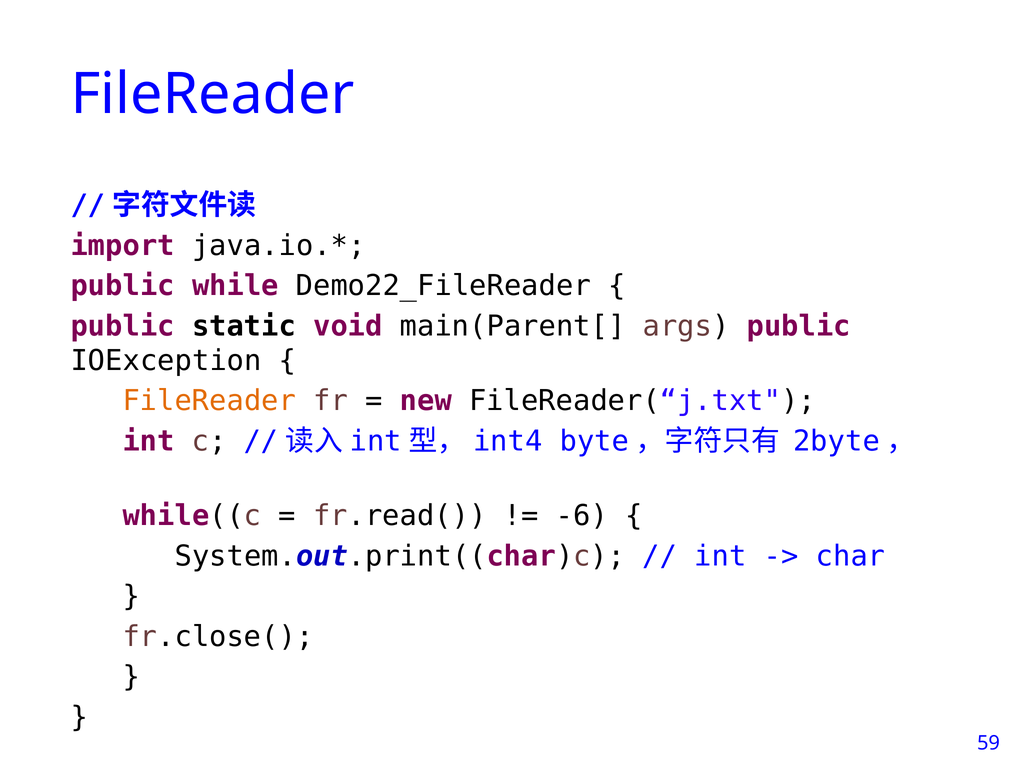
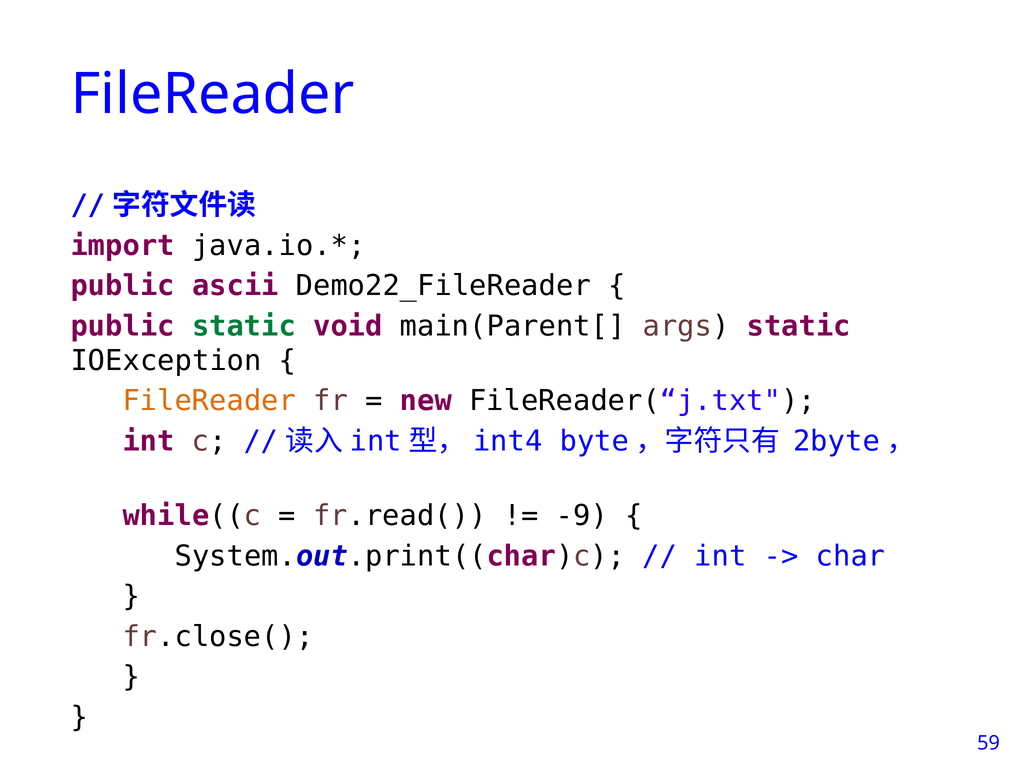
while: while -> ascii
static at (244, 326) colour: black -> green
args public: public -> static
-6: -6 -> -9
